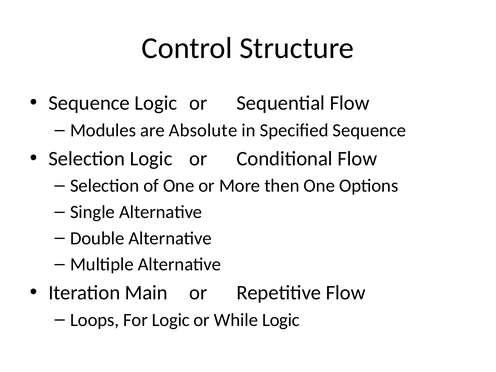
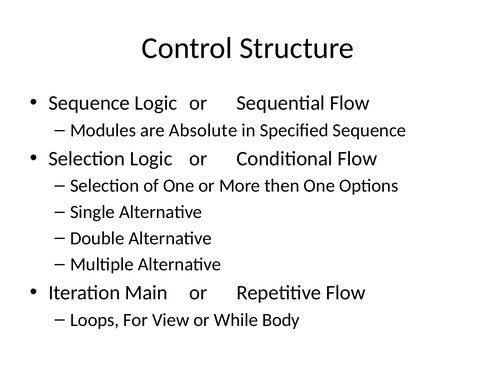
For Logic: Logic -> View
While Logic: Logic -> Body
